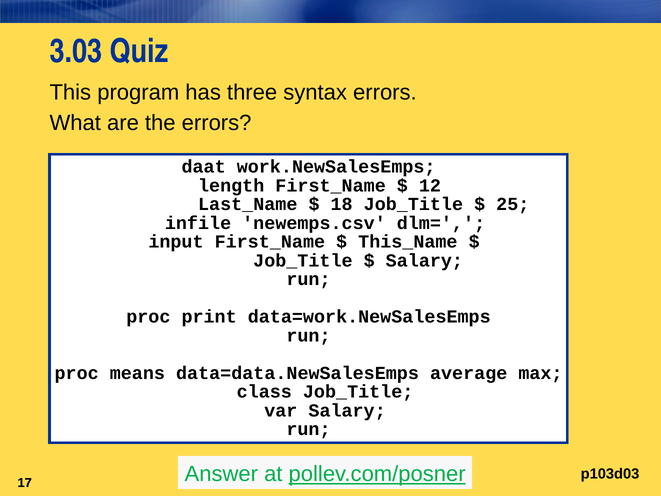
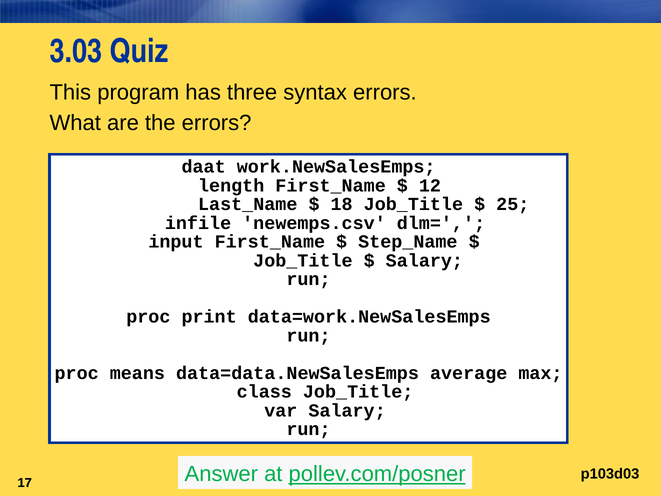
This_Name: This_Name -> Step_Name
